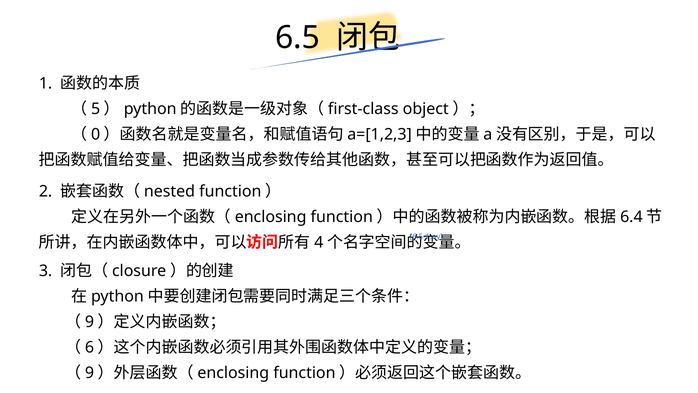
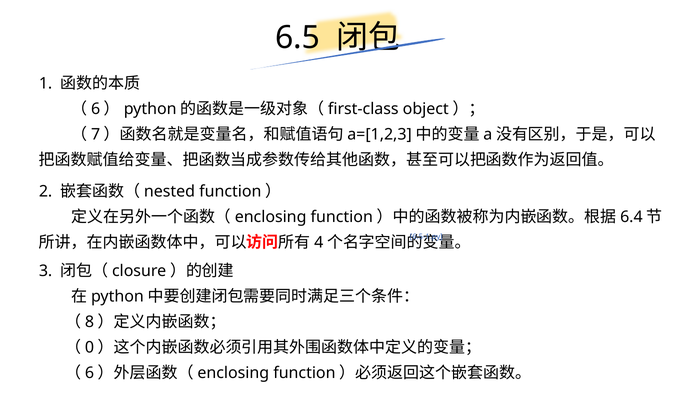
5 at (96, 109): 5 -> 6
0: 0 -> 7
9 at (89, 322): 9 -> 8
6: 6 -> 0
9 at (89, 373): 9 -> 6
